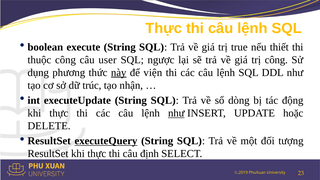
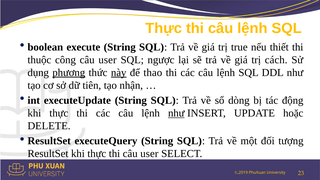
trị công: công -> cách
phương underline: none -> present
viện: viện -> thao
trúc: trúc -> tiên
executeQuery underline: present -> none
thi câu định: định -> user
